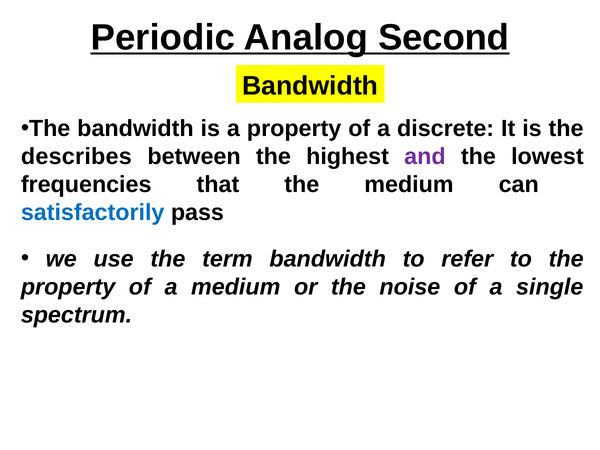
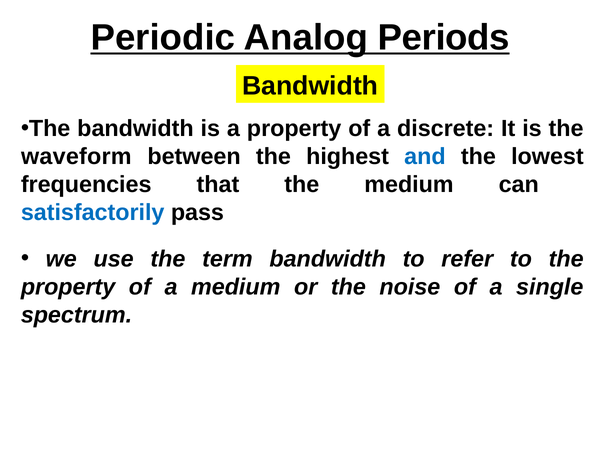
Second: Second -> Periods
describes: describes -> waveform
and colour: purple -> blue
